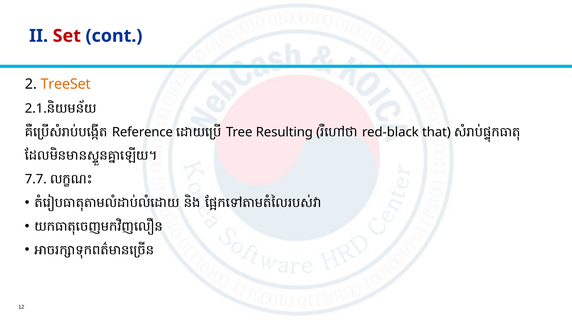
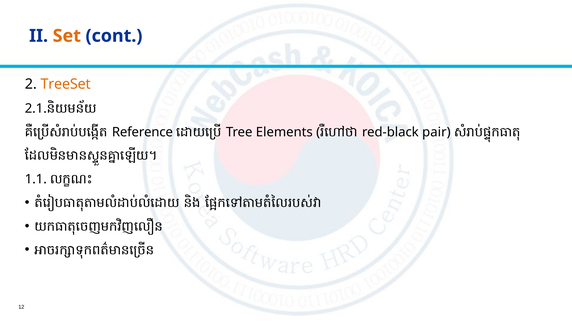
Set colour: red -> orange
Resulting: Resulting -> Elements
that: that -> pair
7.7: 7.7 -> 1.1
